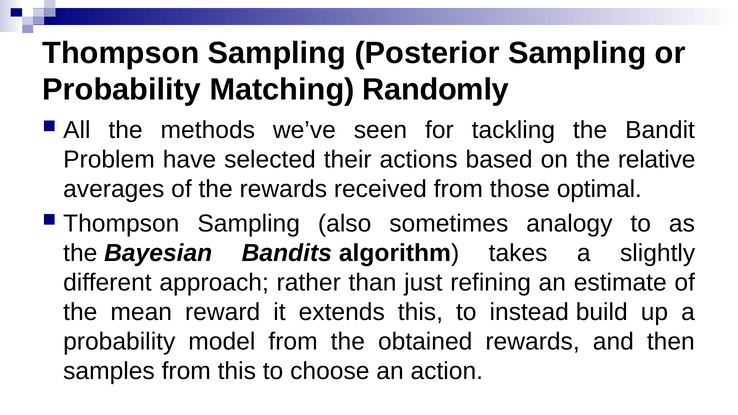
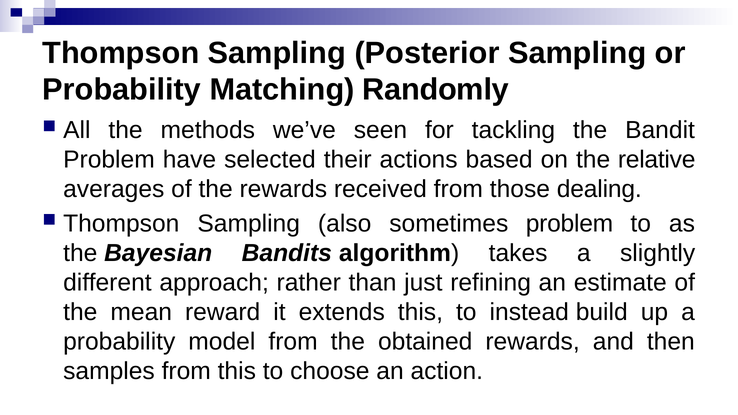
optimal: optimal -> dealing
sometimes analogy: analogy -> problem
